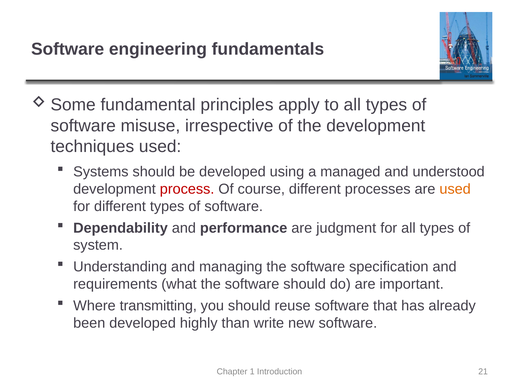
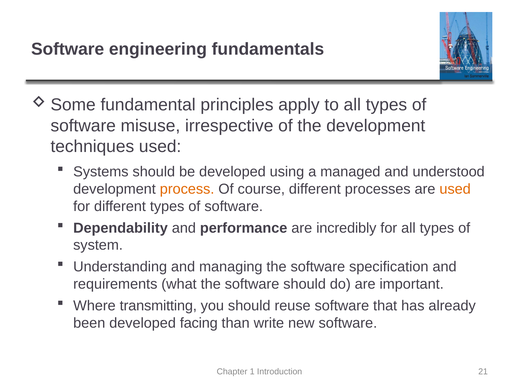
process colour: red -> orange
judgment: judgment -> incredibly
highly: highly -> facing
